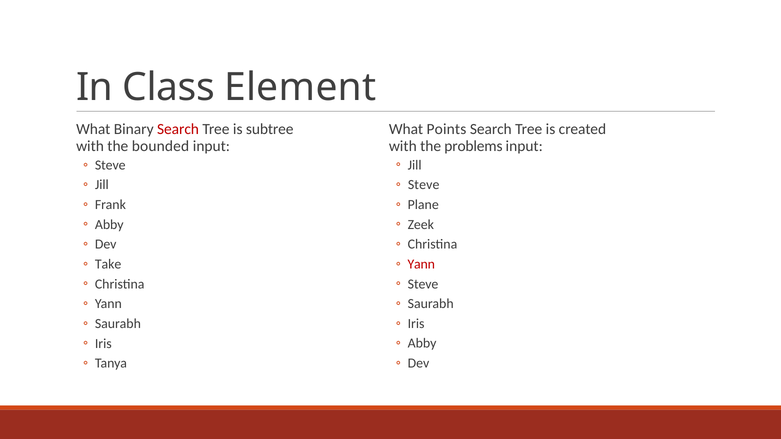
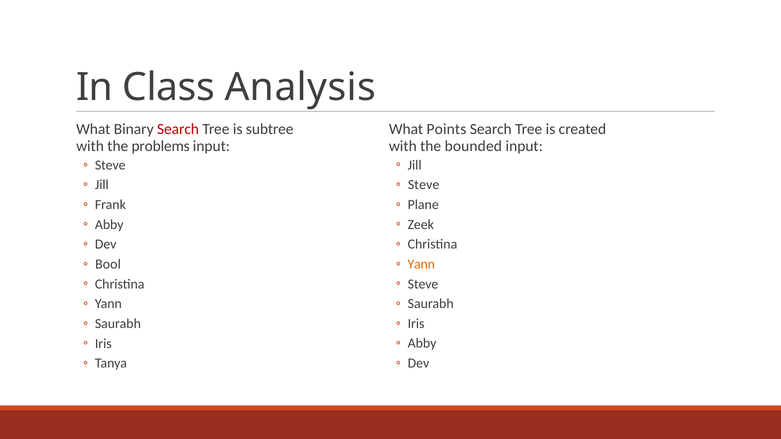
Element: Element -> Analysis
problems: problems -> bounded
bounded: bounded -> problems
Yann at (421, 264) colour: red -> orange
Take: Take -> Bool
